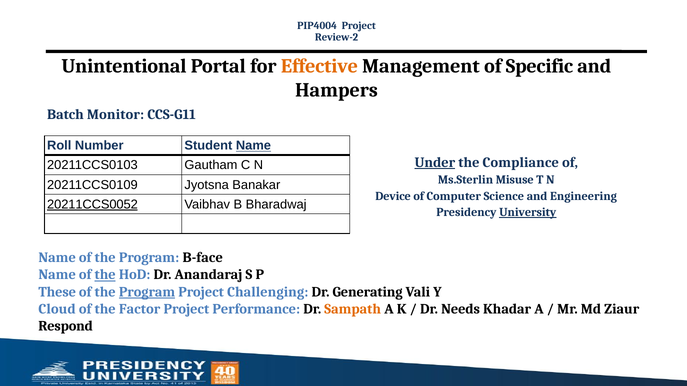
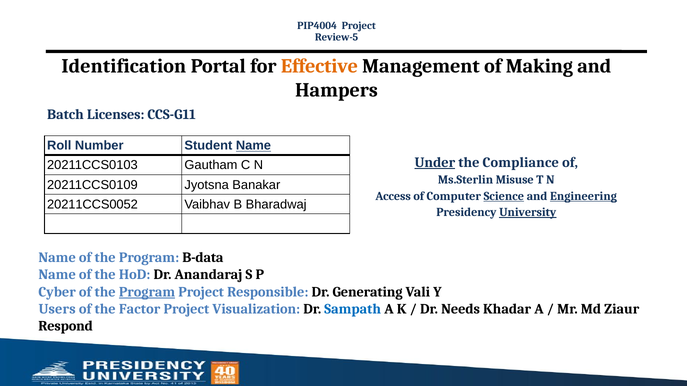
Review-2: Review-2 -> Review-5
Unintentional: Unintentional -> Identification
Specific: Specific -> Making
Monitor: Monitor -> Licenses
Device: Device -> Access
Science underline: none -> present
Engineering underline: none -> present
20211CCS0052 underline: present -> none
B-face: B-face -> B-data
the at (105, 275) underline: present -> none
These: These -> Cyber
Challenging: Challenging -> Responsible
Cloud: Cloud -> Users
Performance: Performance -> Visualization
Sampath colour: orange -> blue
